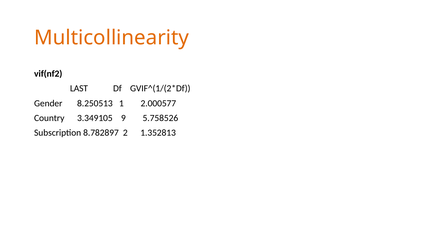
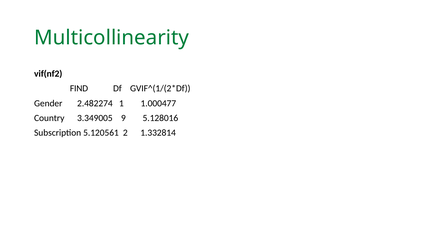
Multicollinearity colour: orange -> green
LAST: LAST -> FIND
8.250513: 8.250513 -> 2.482274
2.000577: 2.000577 -> 1.000477
3.349105: 3.349105 -> 3.349005
5.758526: 5.758526 -> 5.128016
8.782897: 8.782897 -> 5.120561
1.352813: 1.352813 -> 1.332814
